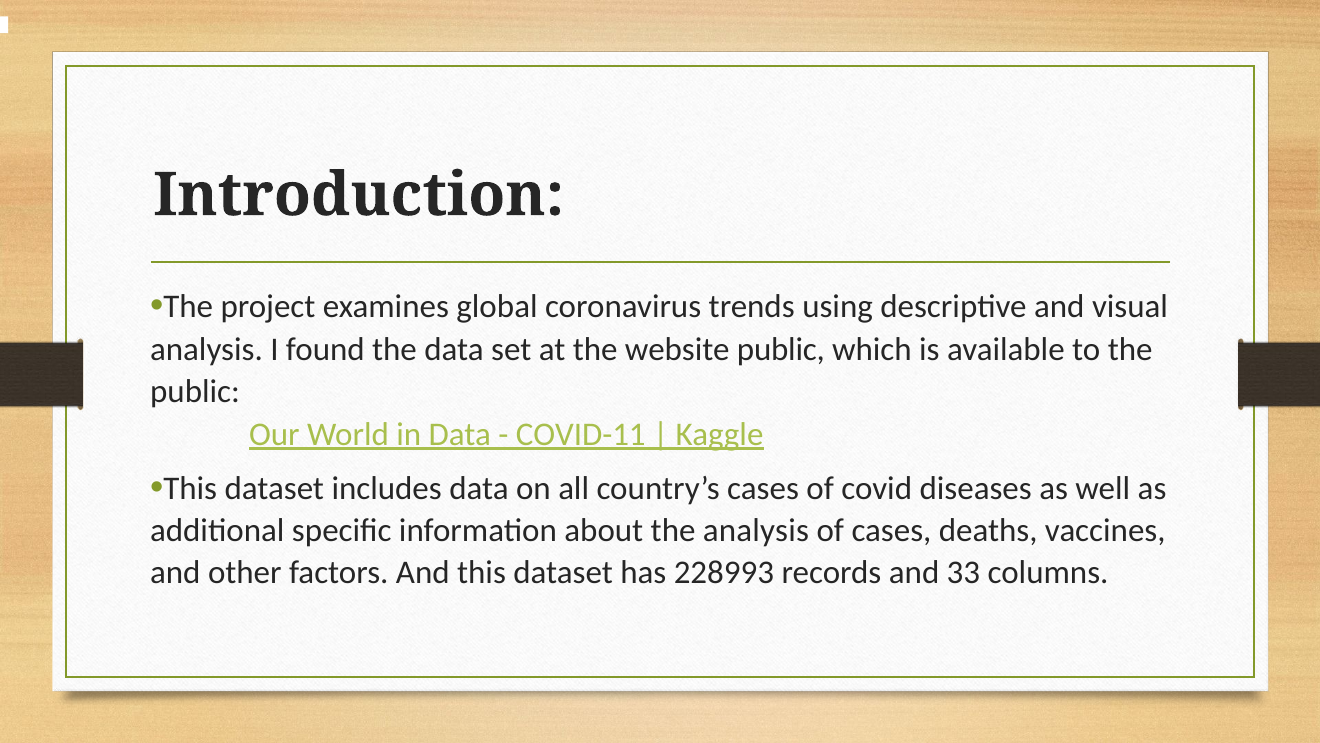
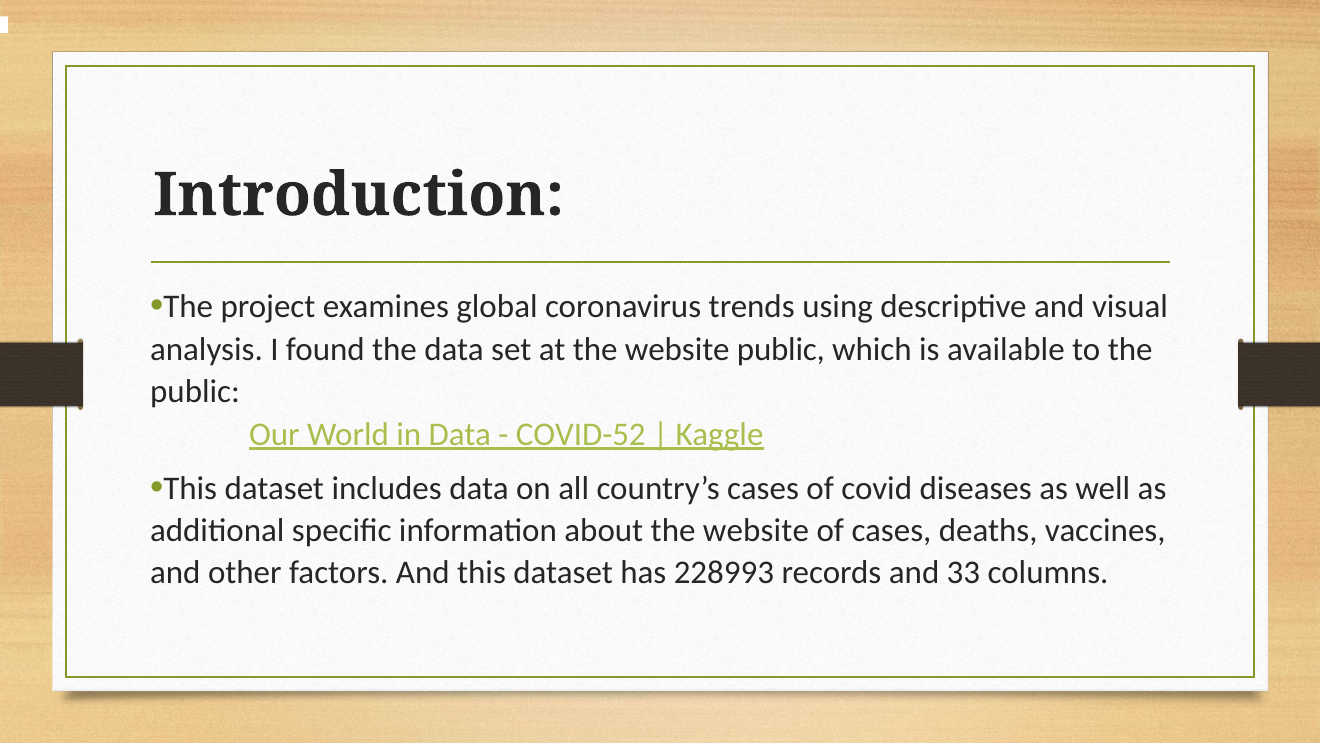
COVID-11: COVID-11 -> COVID-52
about the analysis: analysis -> website
